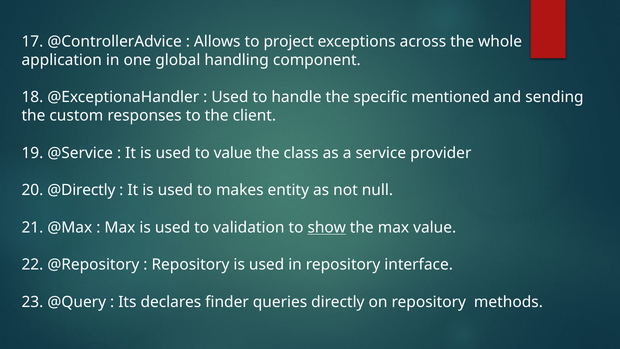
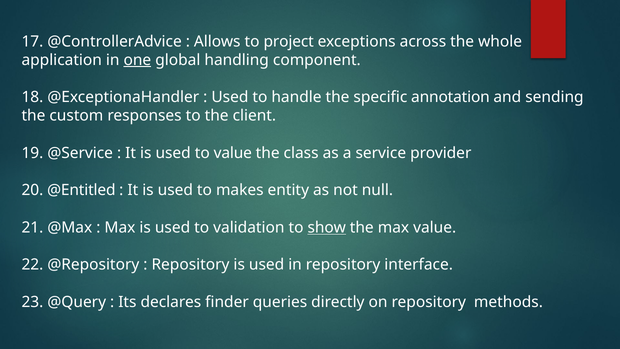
one underline: none -> present
mentioned: mentioned -> annotation
@Directly: @Directly -> @Entitled
